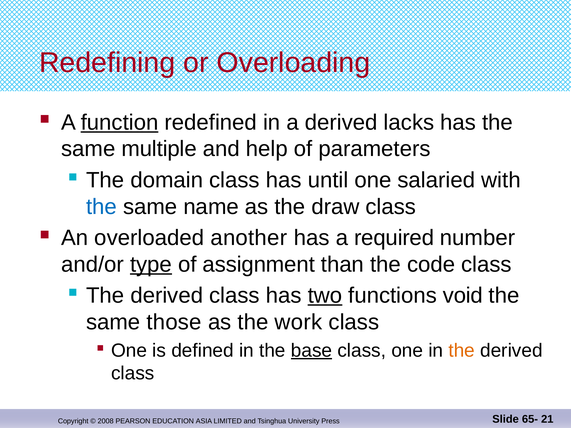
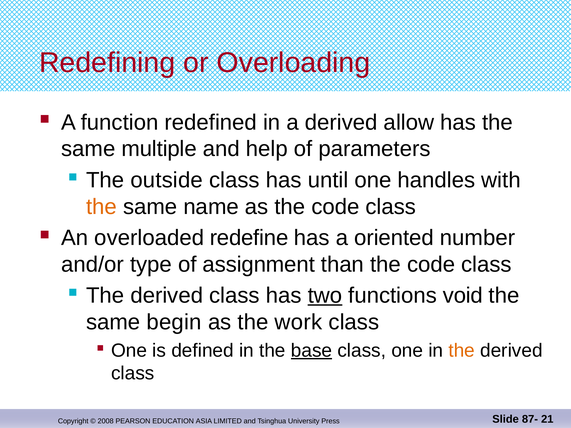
function underline: present -> none
lacks: lacks -> allow
domain: domain -> outside
salaried: salaried -> handles
the at (102, 207) colour: blue -> orange
as the draw: draw -> code
another: another -> redefine
required: required -> oriented
type underline: present -> none
those: those -> begin
65-: 65- -> 87-
